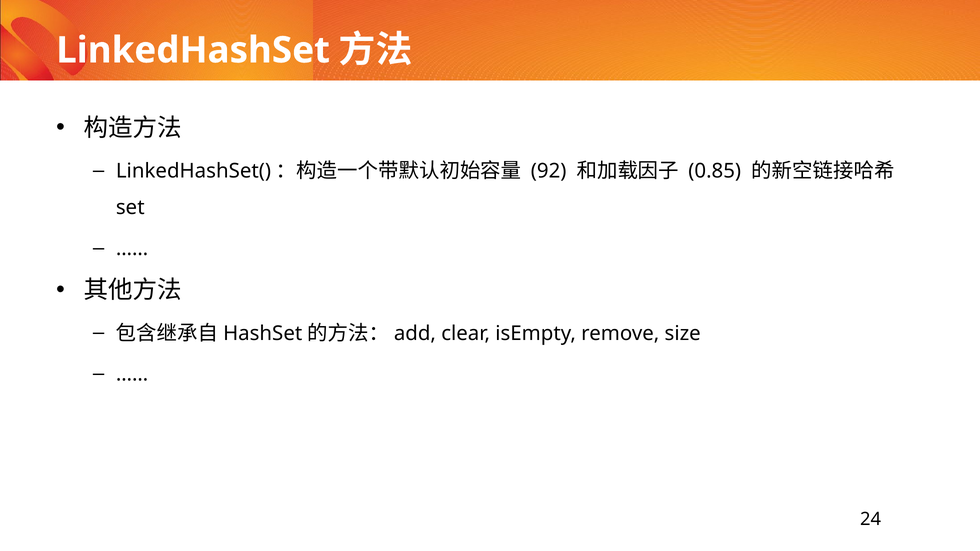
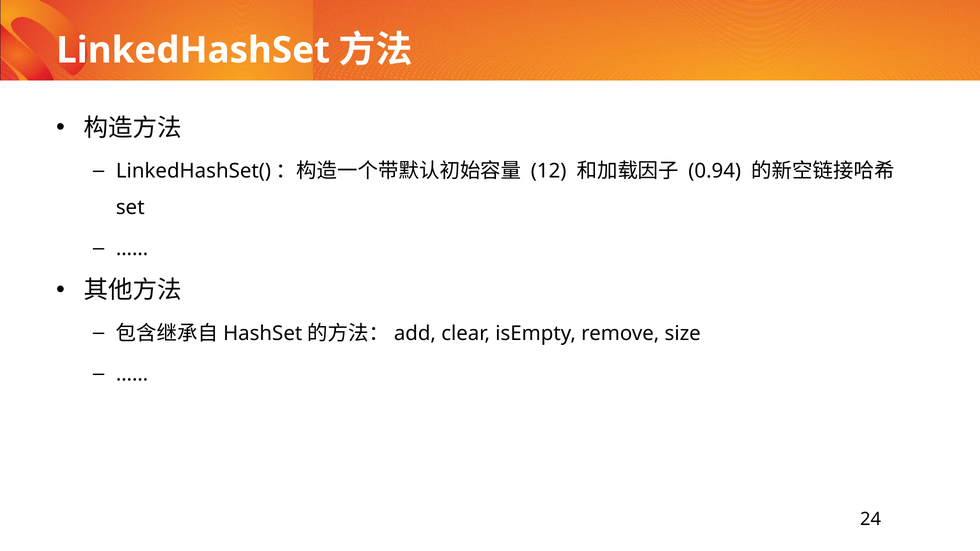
92: 92 -> 12
0.85: 0.85 -> 0.94
